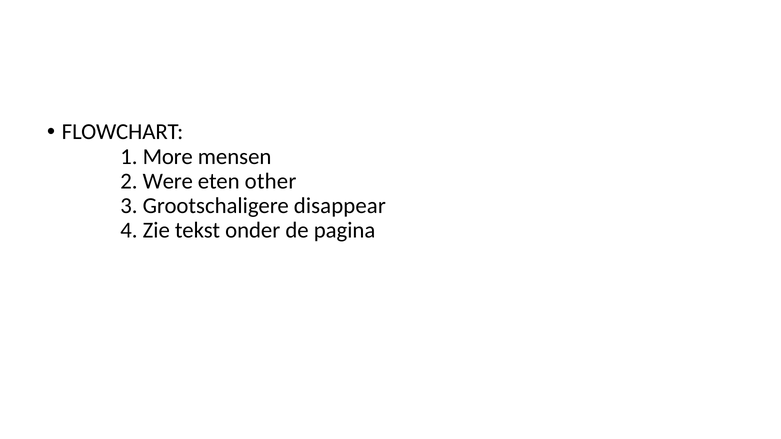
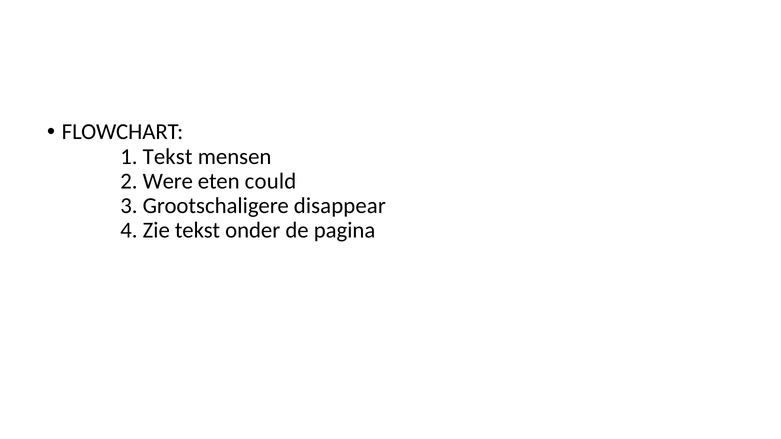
1 More: More -> Tekst
other: other -> could
